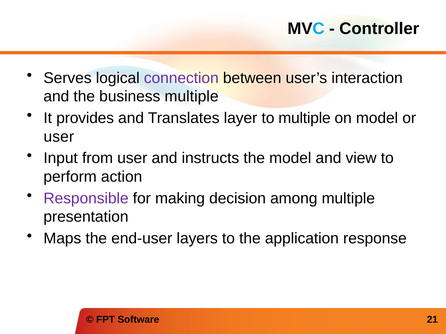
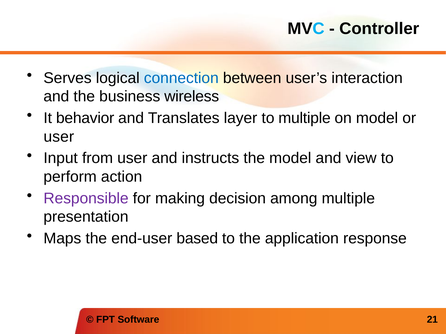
connection colour: purple -> blue
business multiple: multiple -> wireless
provides: provides -> behavior
layers: layers -> based
